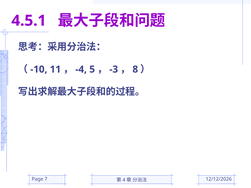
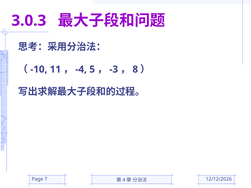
4.5.1: 4.5.1 -> 3.0.3
